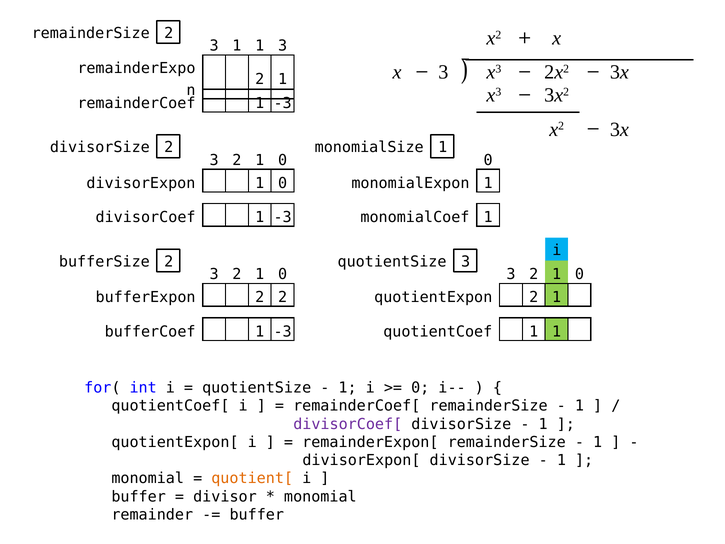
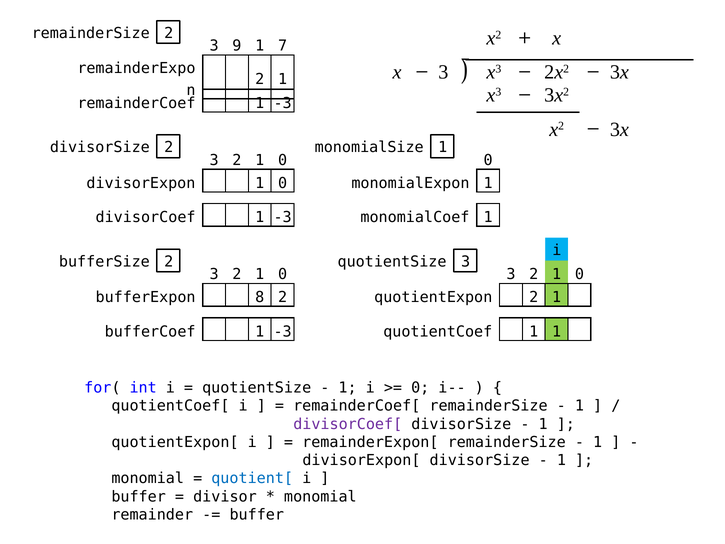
3 1: 1 -> 9
3 at (283, 46): 3 -> 7
bufferExpon 2: 2 -> 8
quotient[ colour: orange -> blue
